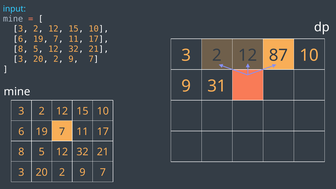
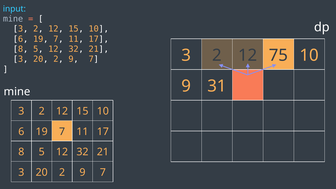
87: 87 -> 75
